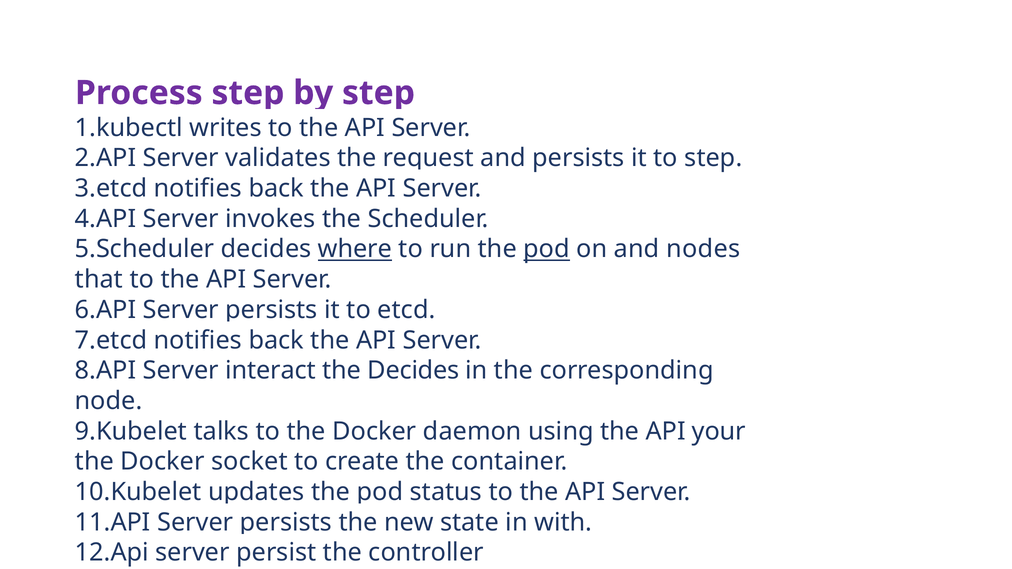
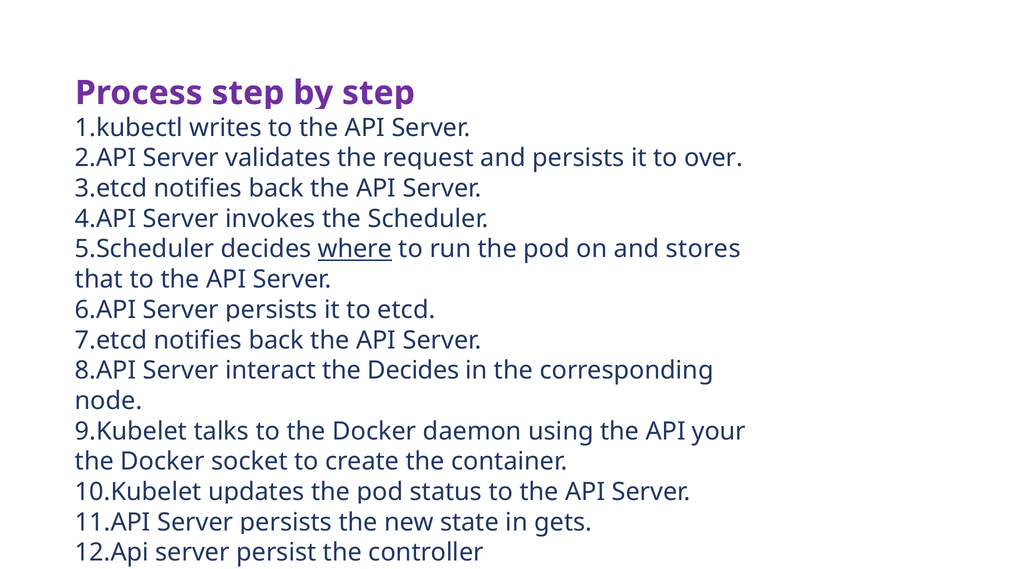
to step: step -> over
pod at (547, 249) underline: present -> none
nodes: nodes -> stores
with: with -> gets
